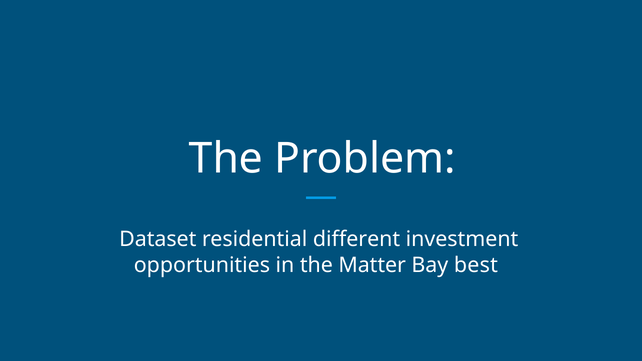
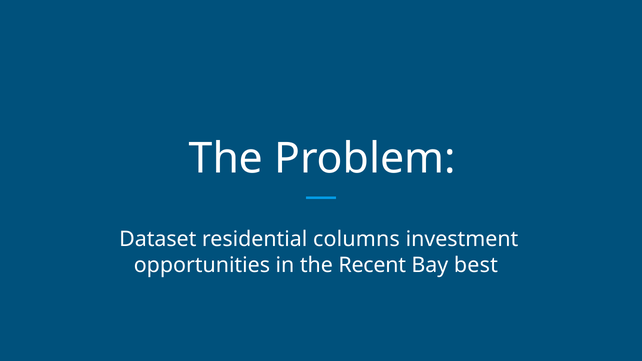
different: different -> columns
Matter: Matter -> Recent
